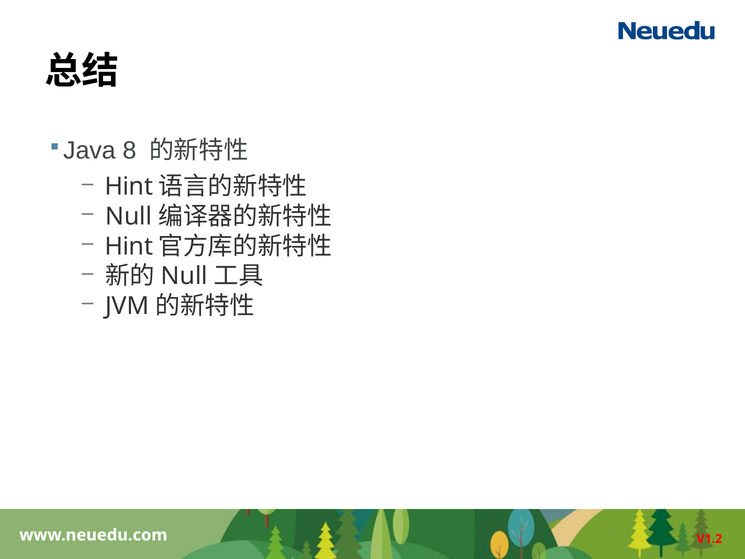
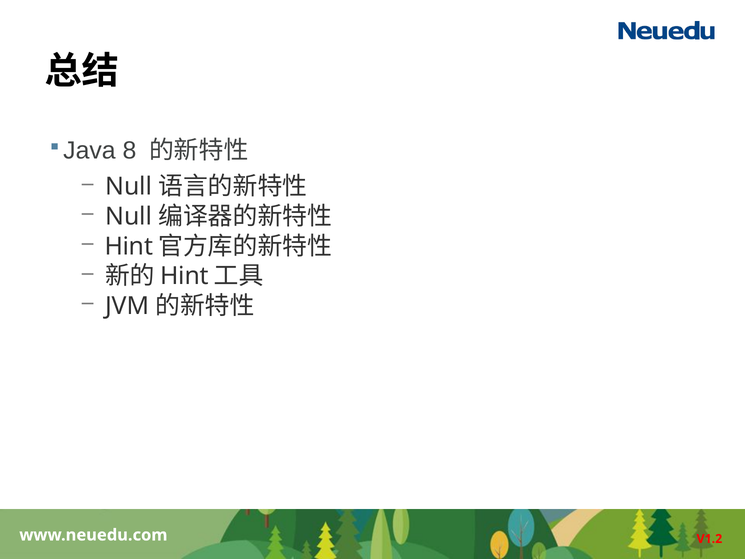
Hint at (129, 187): Hint -> Null
Null at (184, 276): Null -> Hint
